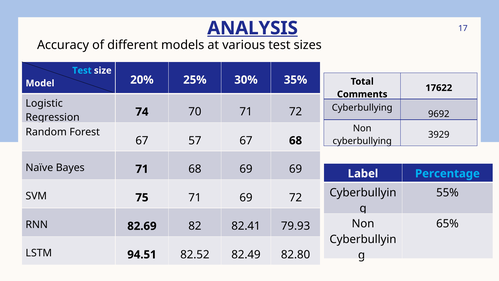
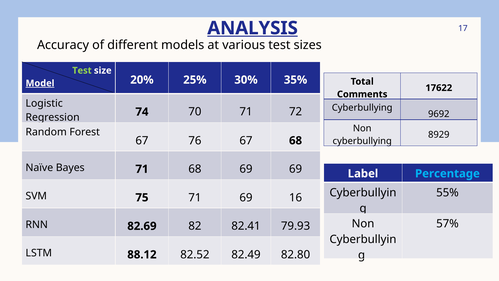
Test at (82, 70) colour: light blue -> light green
Model underline: none -> present
3929: 3929 -> 8929
57: 57 -> 76
69 72: 72 -> 16
65%: 65% -> 57%
94.51: 94.51 -> 88.12
